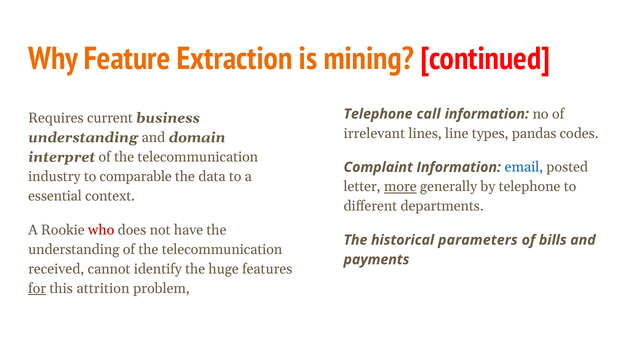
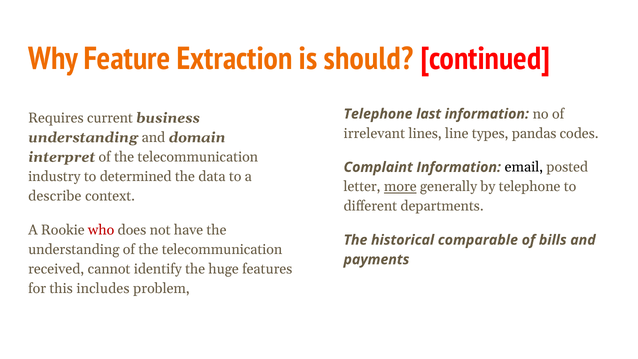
mining: mining -> should
call: call -> last
email colour: blue -> black
comparable: comparable -> determined
essential: essential -> describe
parameters: parameters -> comparable
for underline: present -> none
attrition: attrition -> includes
